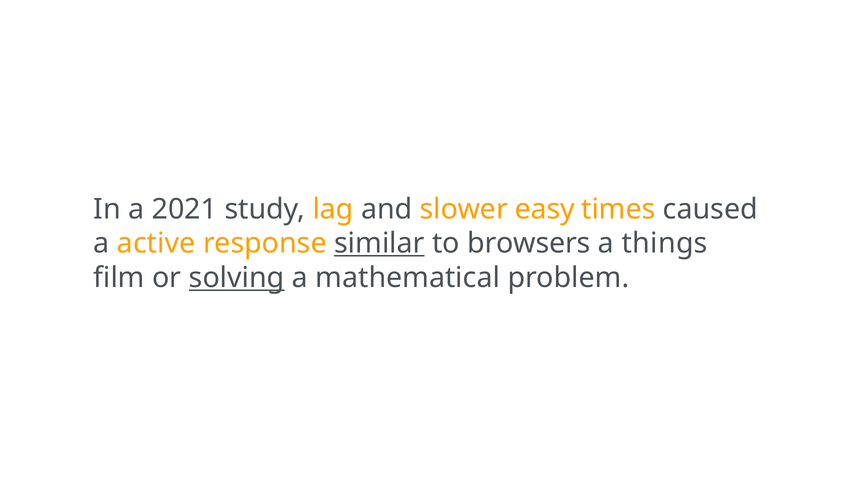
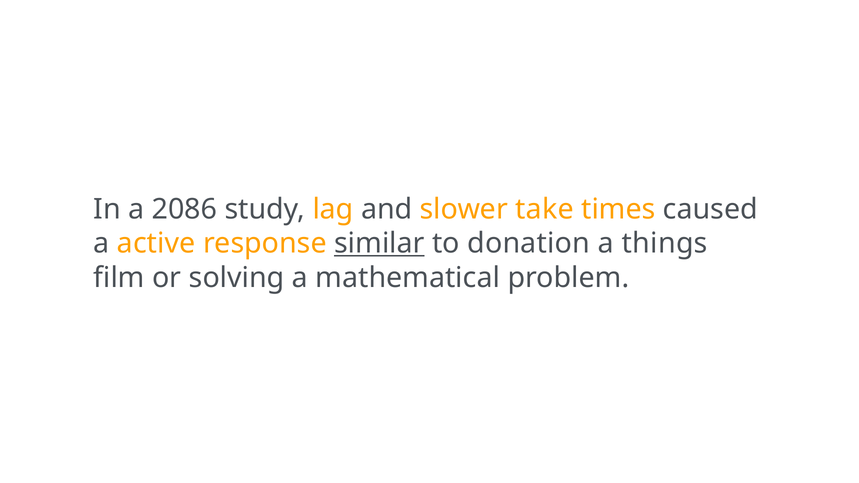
2021: 2021 -> 2086
easy: easy -> take
browsers: browsers -> donation
solving underline: present -> none
